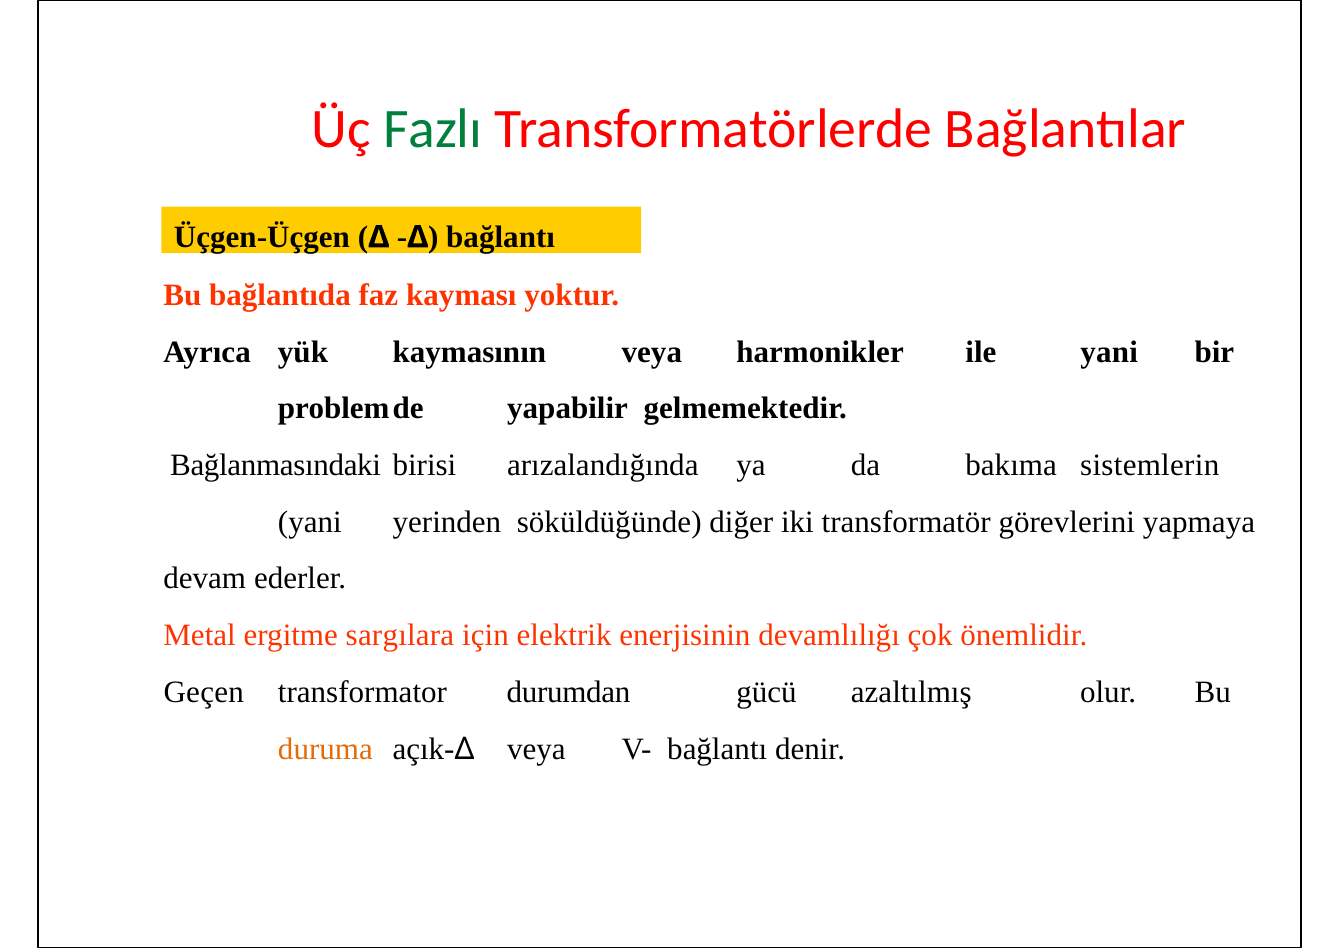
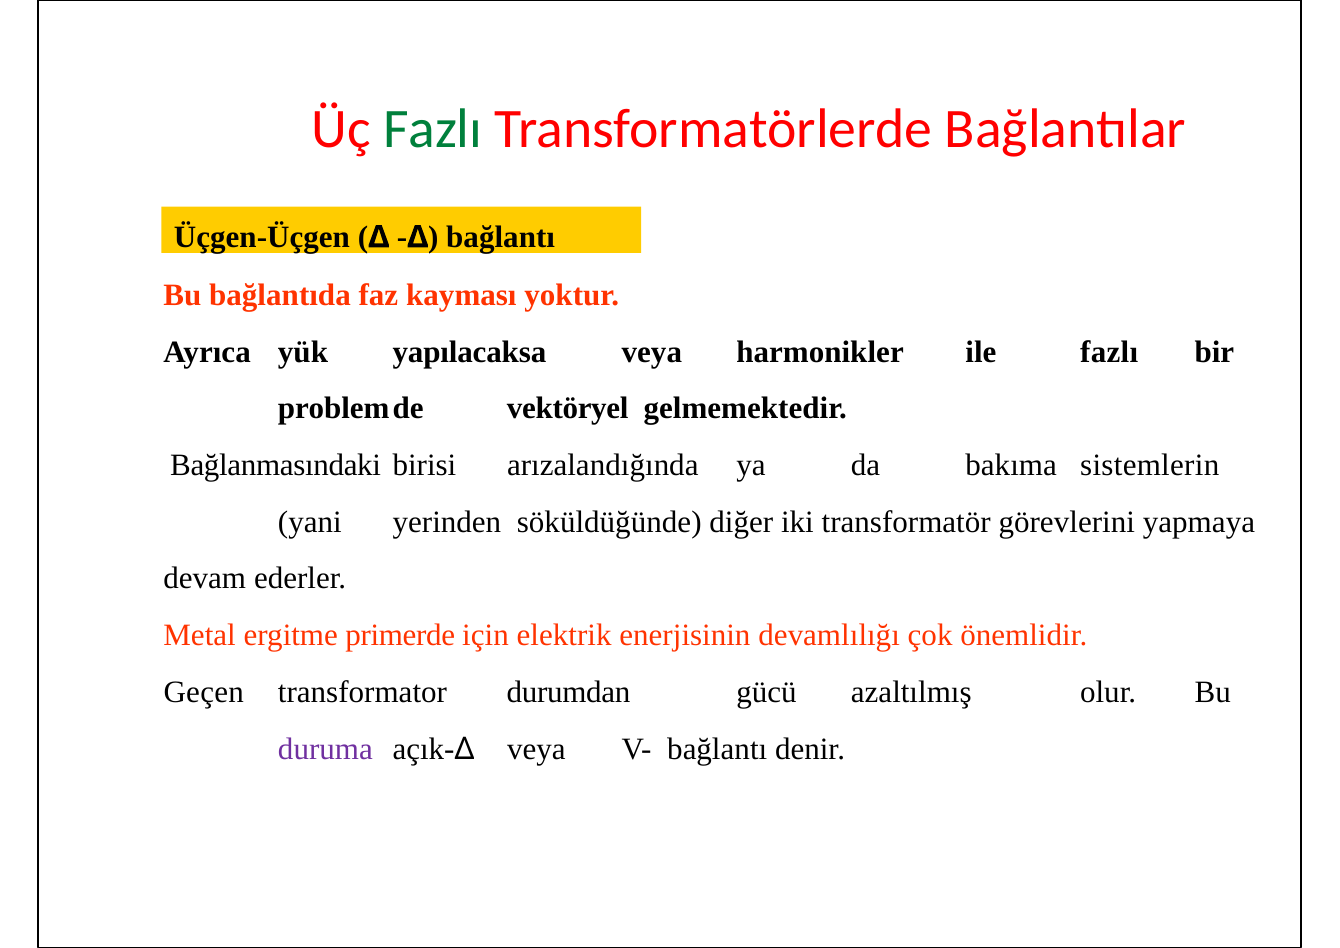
kaymasının: kaymasının -> yapılacaksa
ile yani: yani -> fazlı
yapabilir: yapabilir -> vektöryel
sargılara: sargılara -> primerde
duruma colour: orange -> purple
